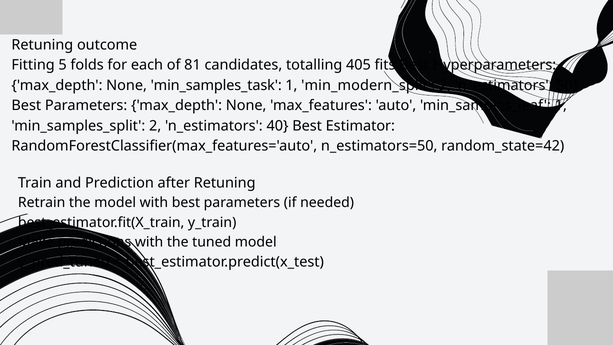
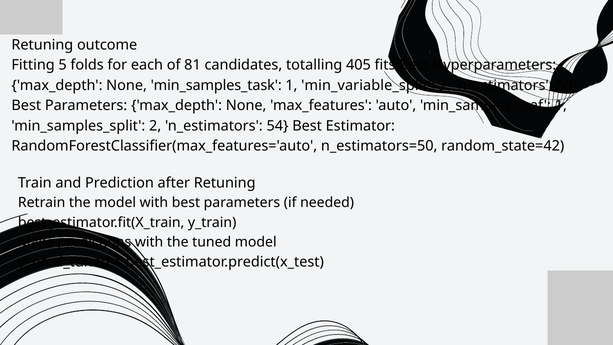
min_modern_split: min_modern_split -> min_variable_split
40: 40 -> 54
